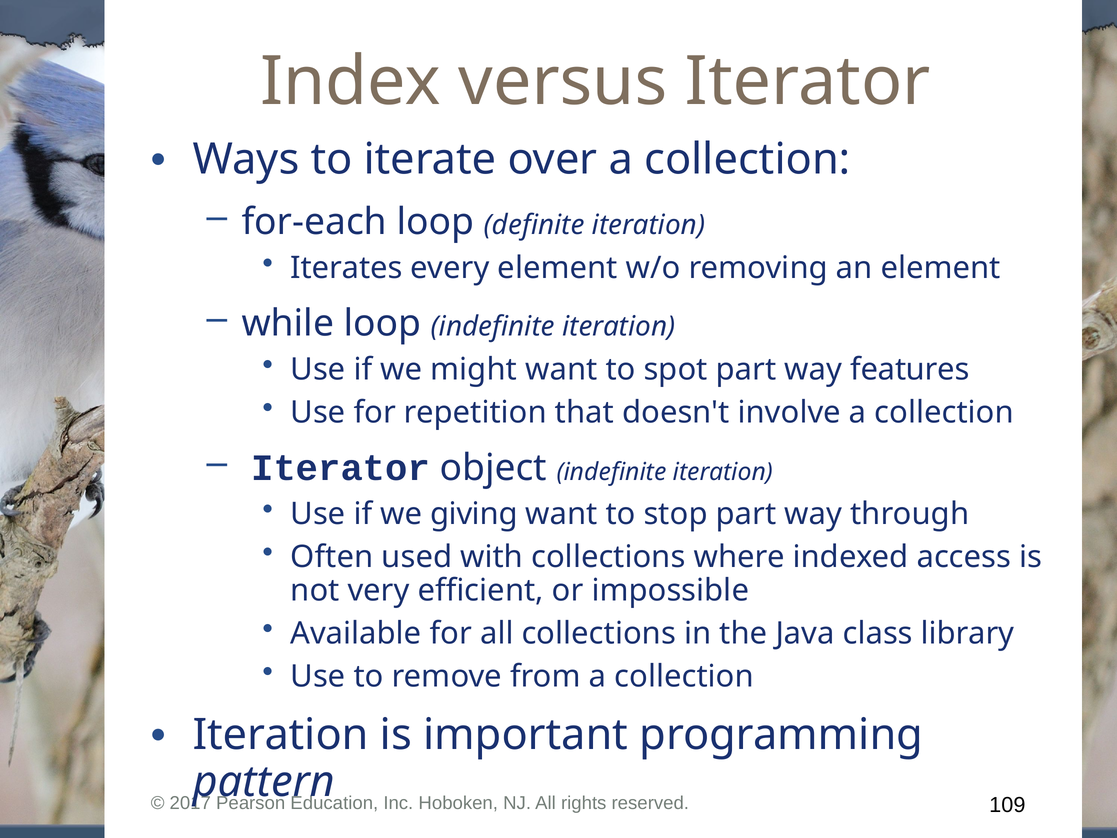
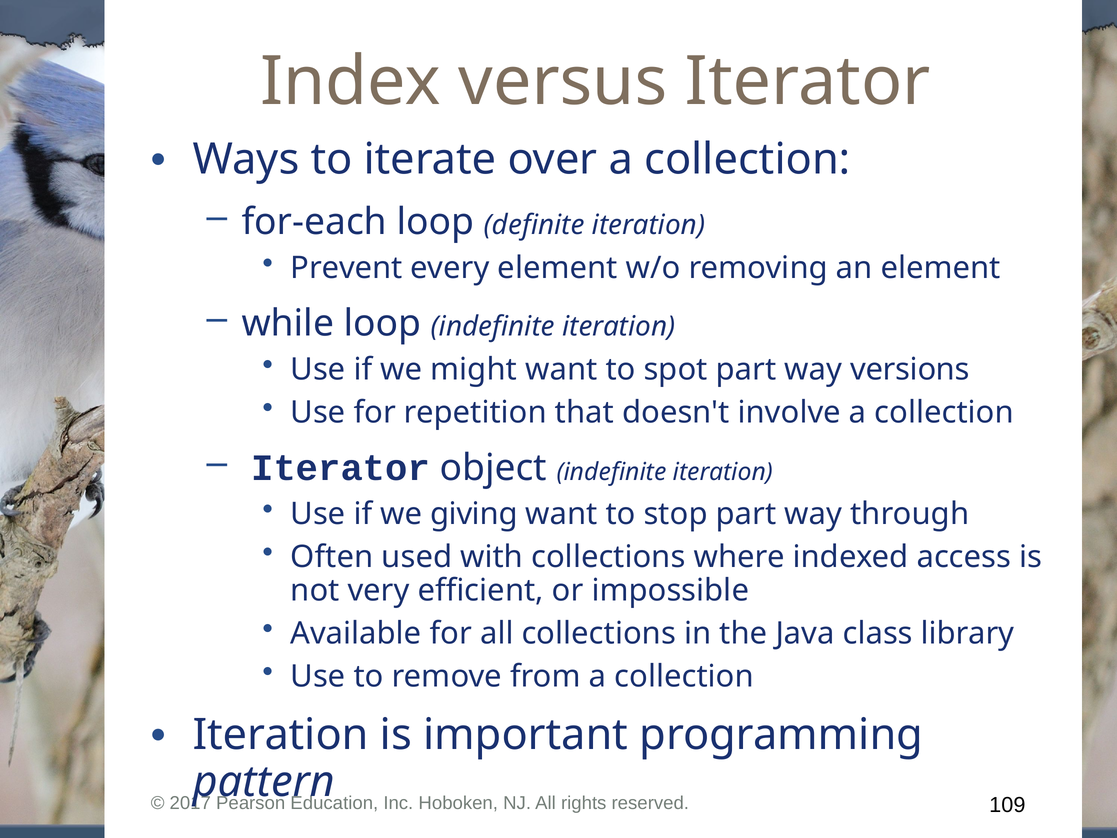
Iterates: Iterates -> Prevent
features: features -> versions
